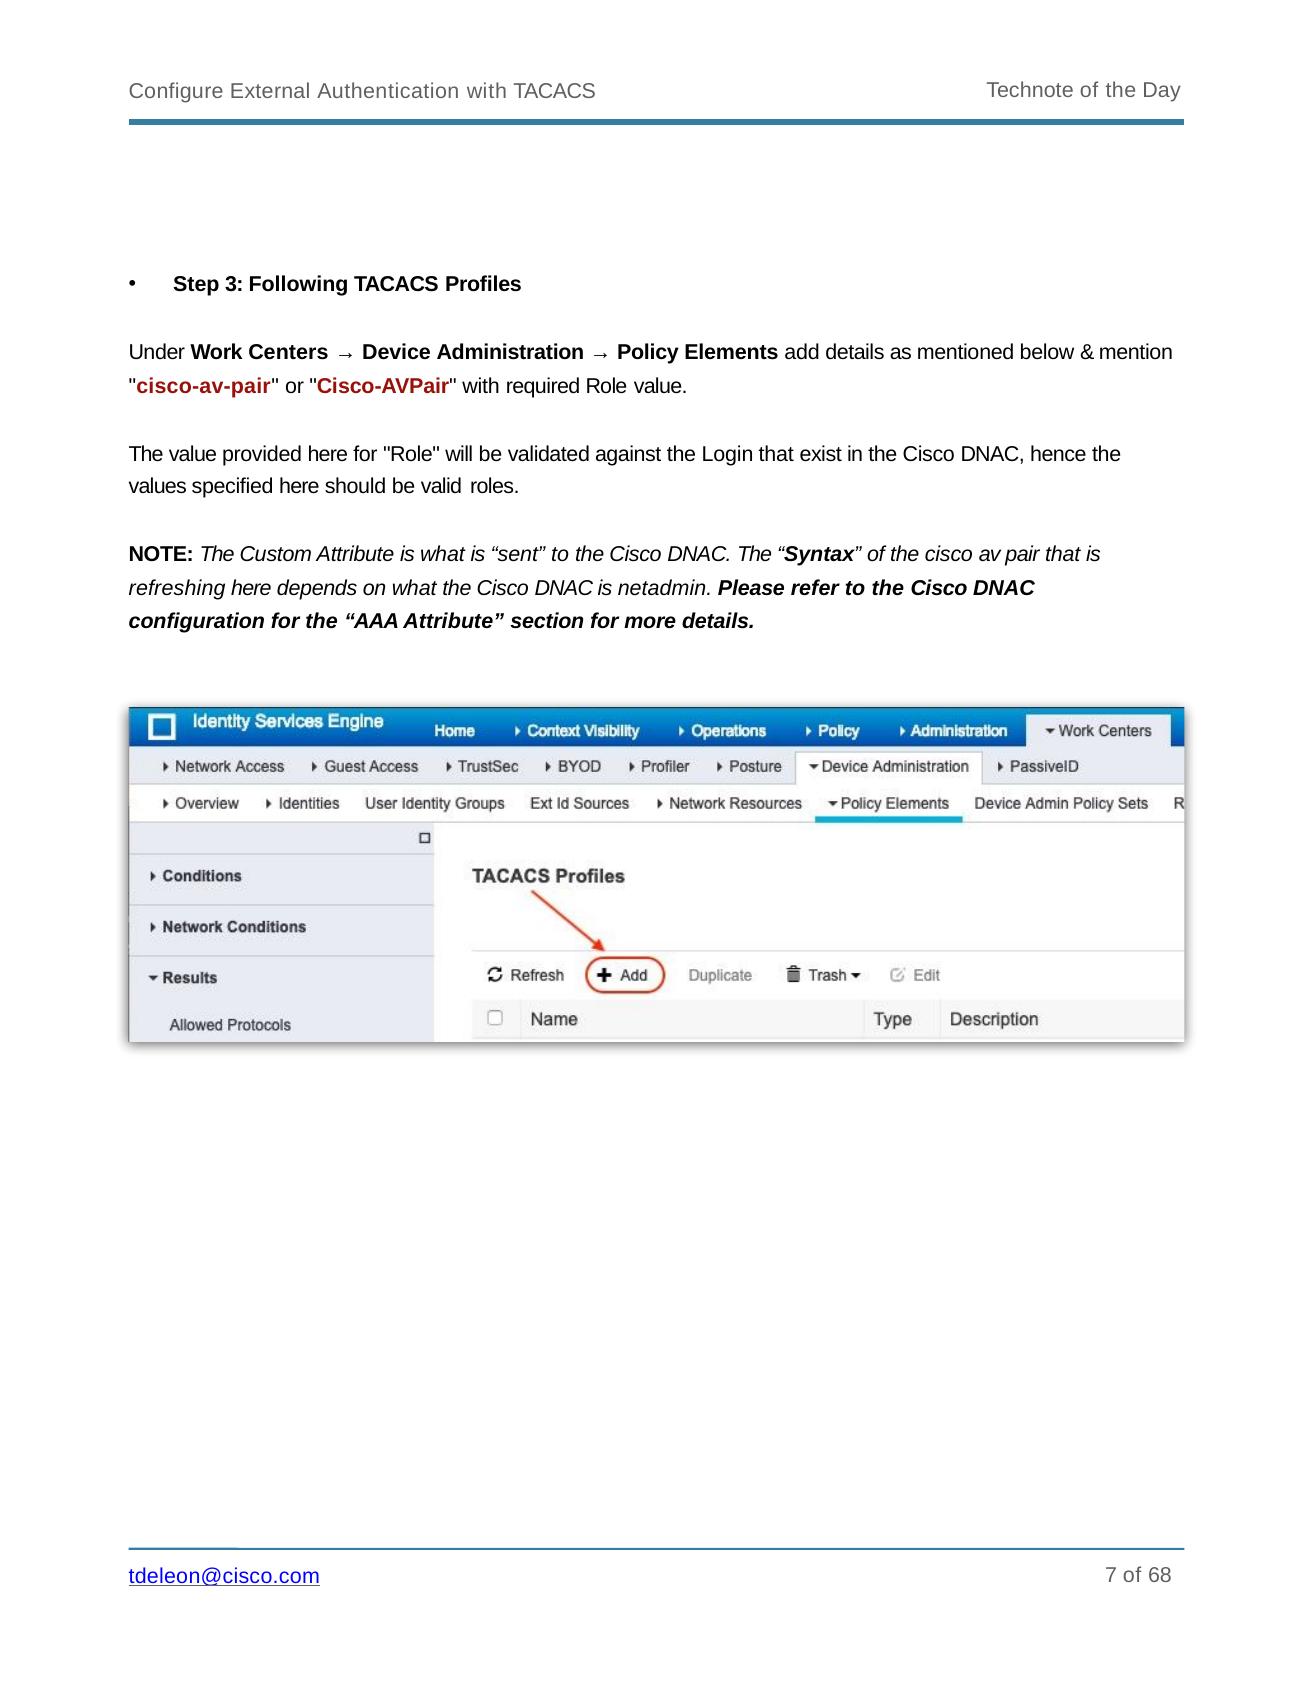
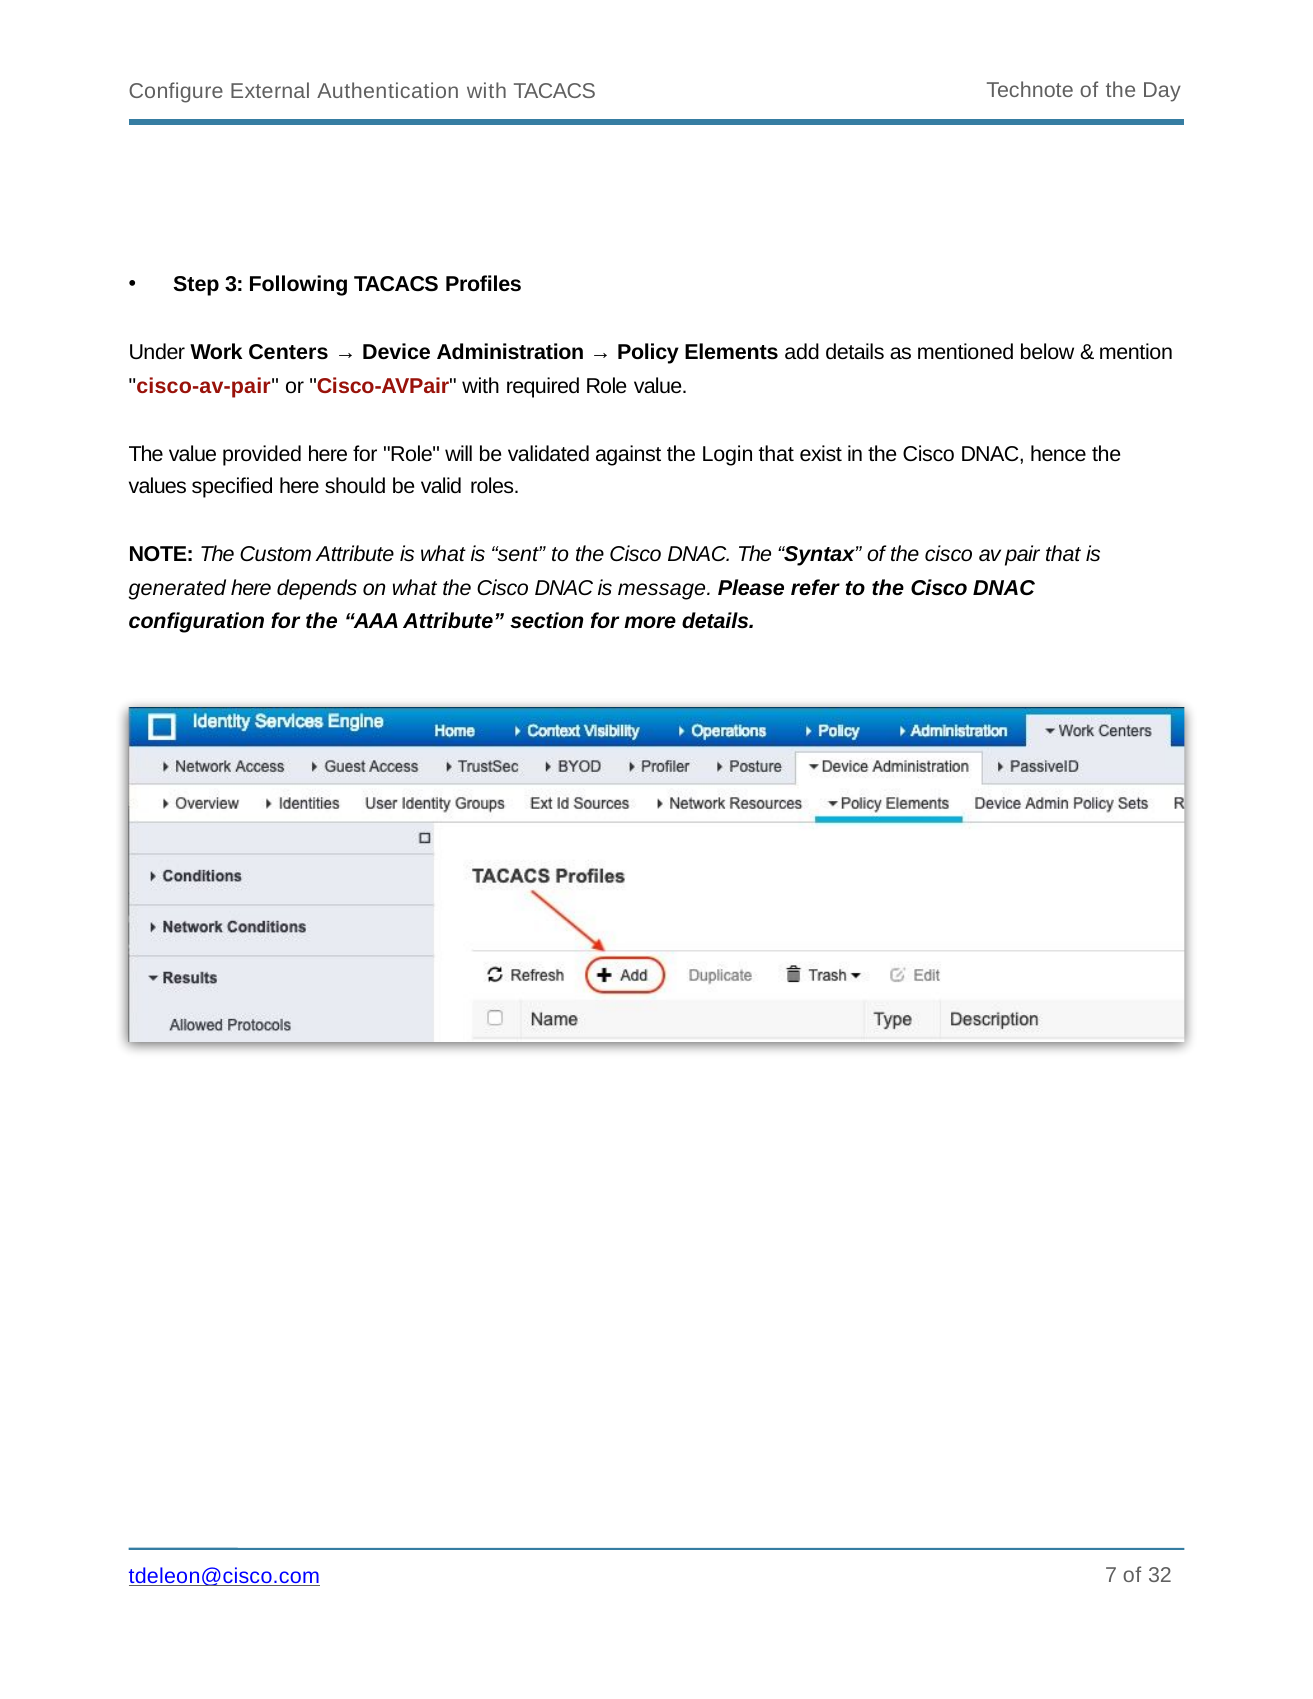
refreshing: refreshing -> generated
netadmin: netadmin -> message
68: 68 -> 32
